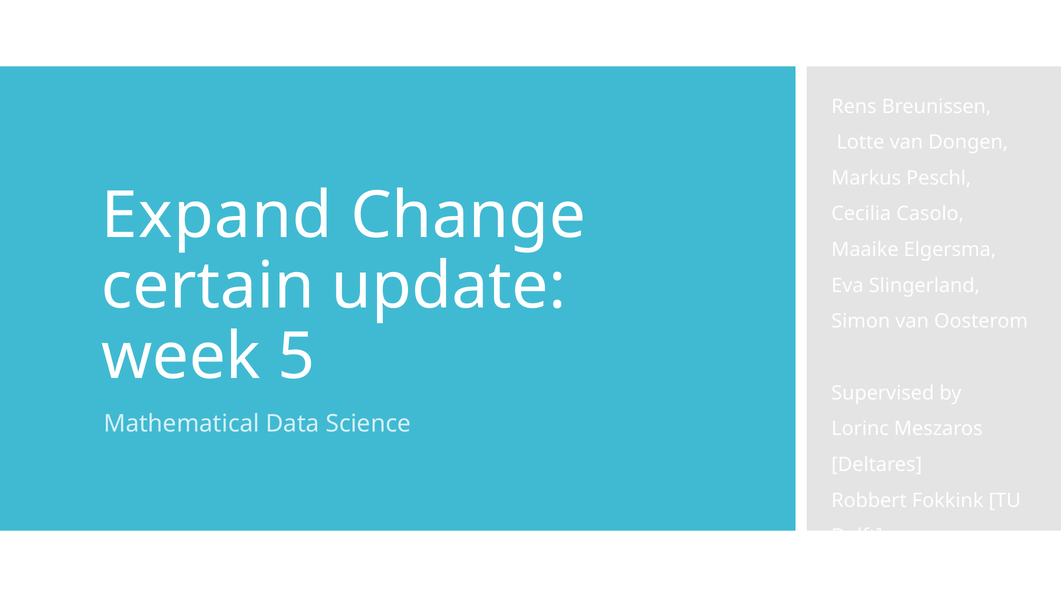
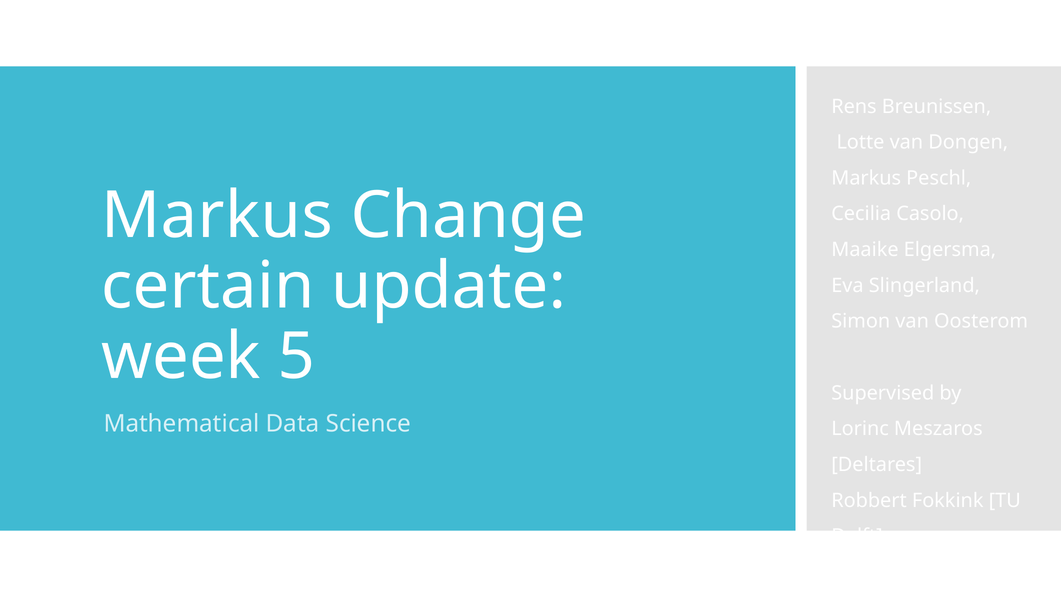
Expand at (217, 216): Expand -> Markus
